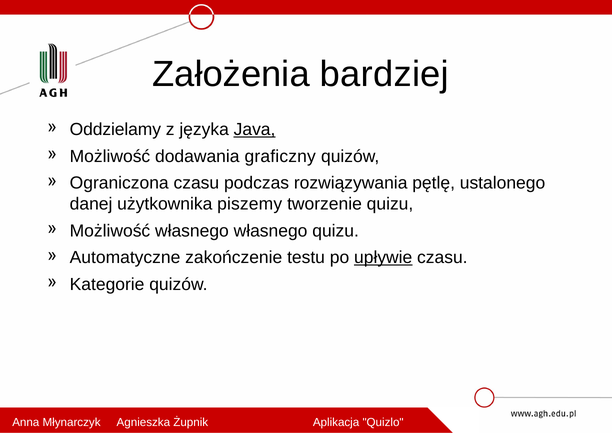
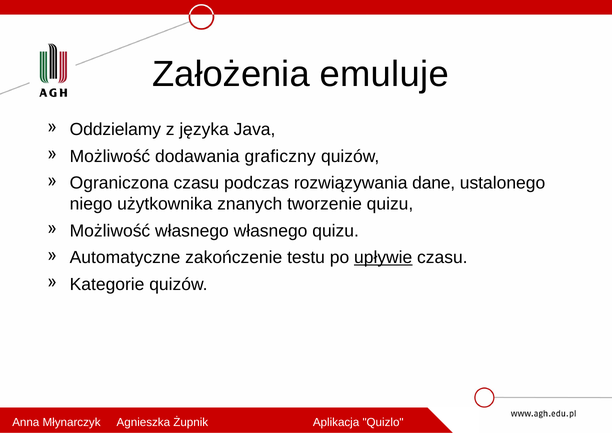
bardziej: bardziej -> emuluje
Java underline: present -> none
pętlę: pętlę -> dane
danej: danej -> niego
piszemy: piszemy -> znanych
